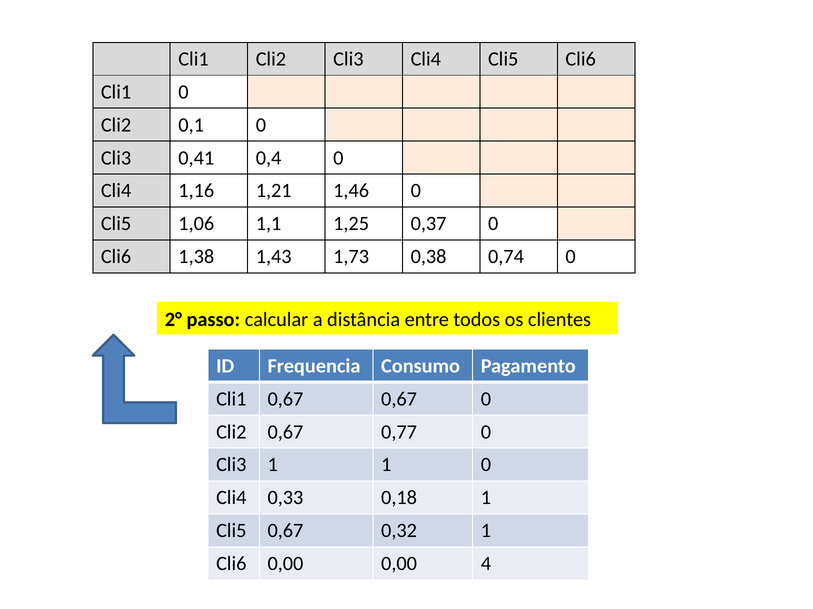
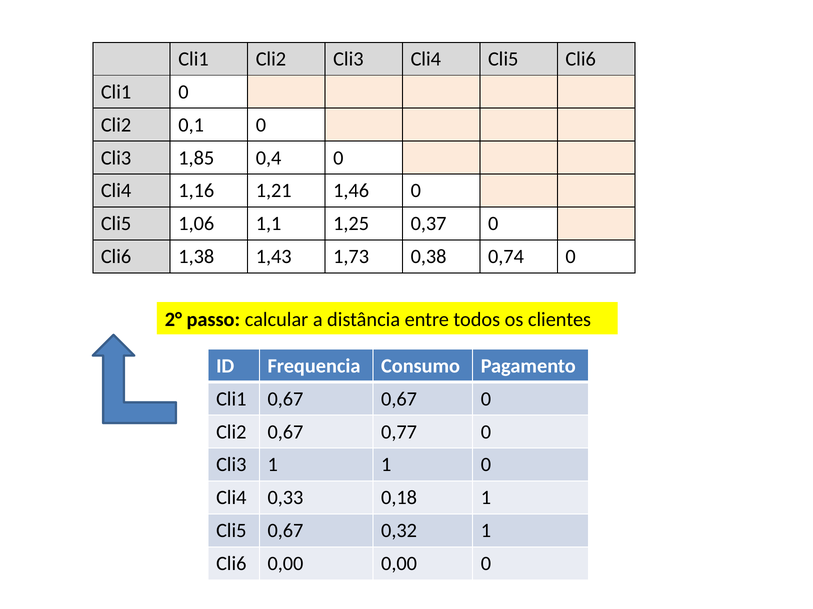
0,41: 0,41 -> 1,85
0,00 4: 4 -> 0
